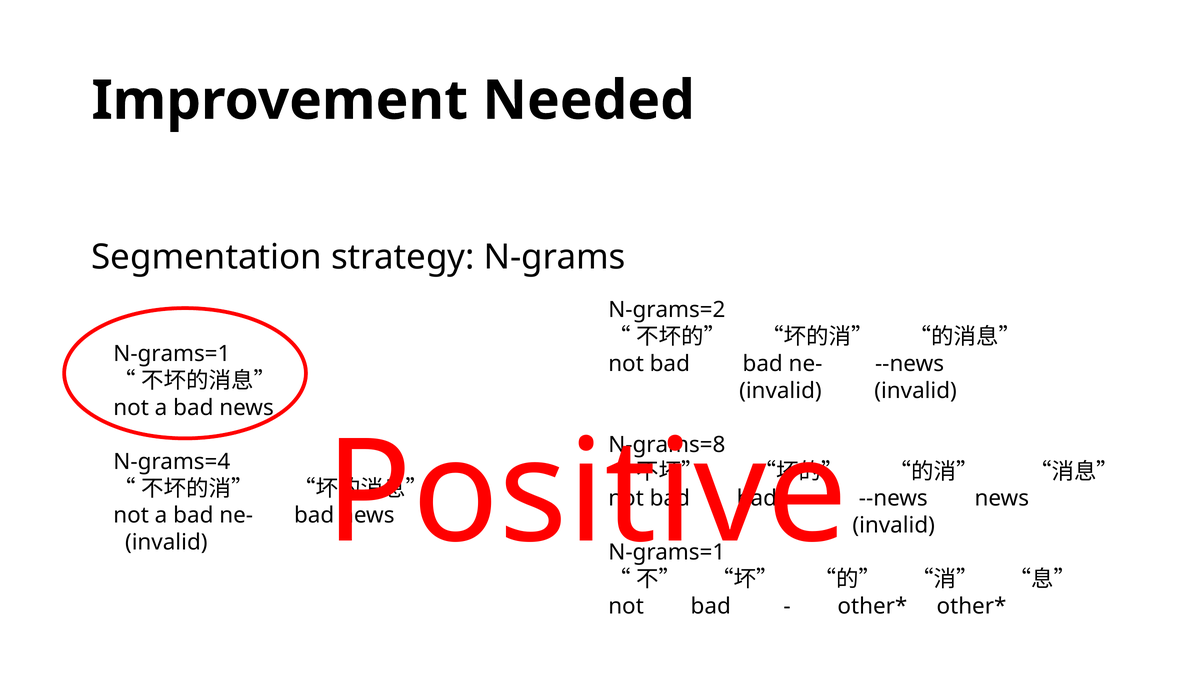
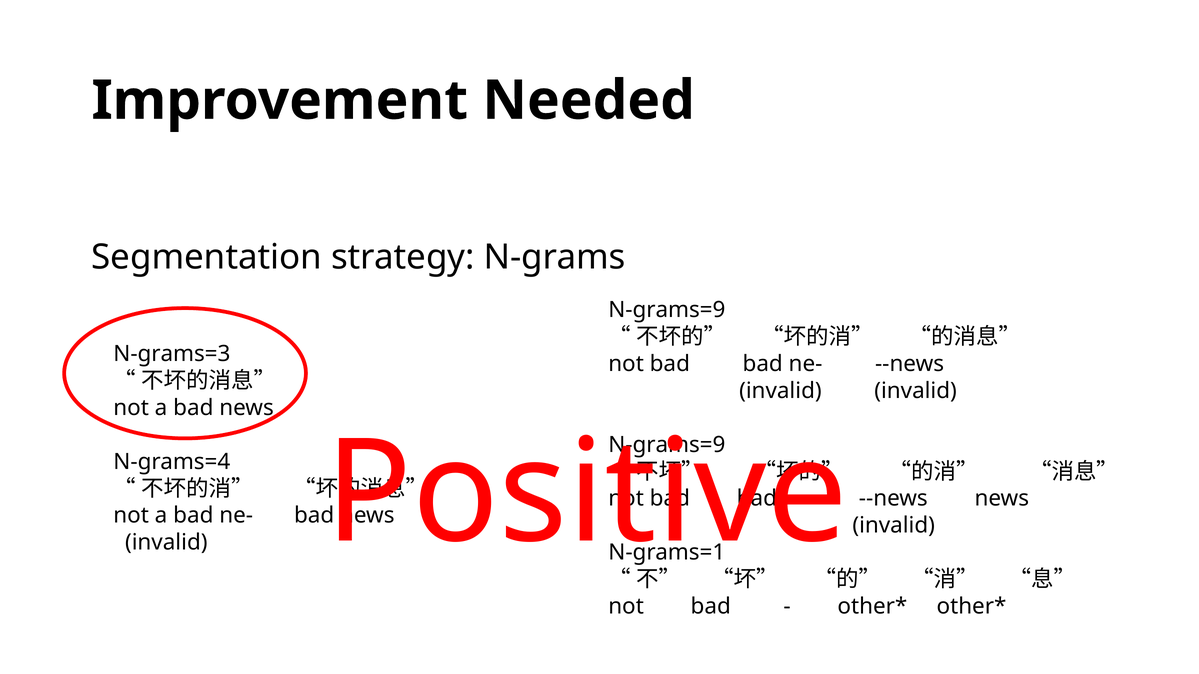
N-grams=2 at (667, 310): N-grams=2 -> N-grams=9
N-grams=1 at (172, 354): N-grams=1 -> N-grams=3
N-grams=8 at (667, 445): N-grams=8 -> N-grams=9
